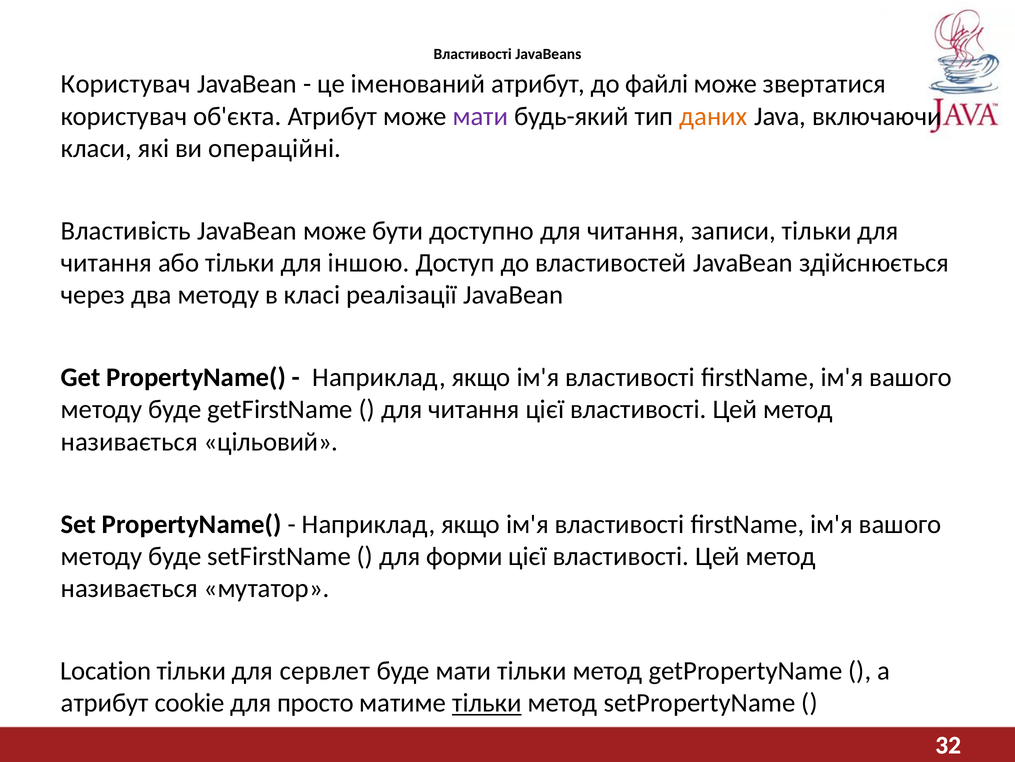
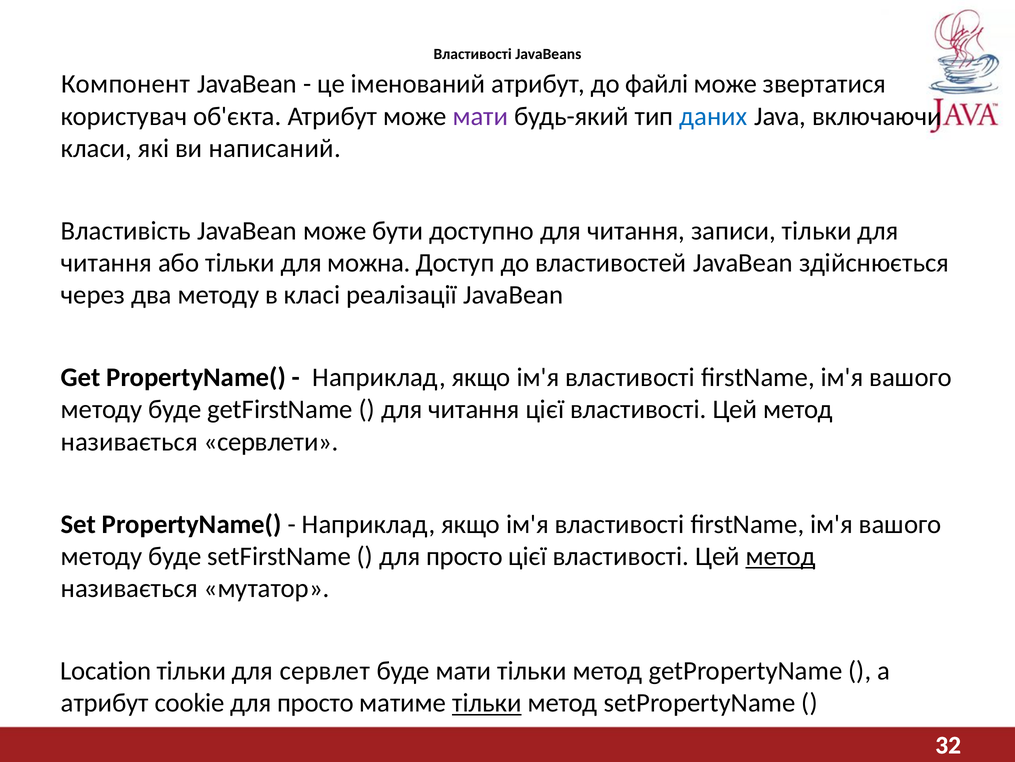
Користувач at (126, 84): Користувач -> Компонент
даних colour: orange -> blue
операційні: операційні -> написаний
іншою: іншою -> можна
цільовий: цільовий -> сервлети
форми at (464, 556): форми -> просто
метод at (781, 556) underline: none -> present
